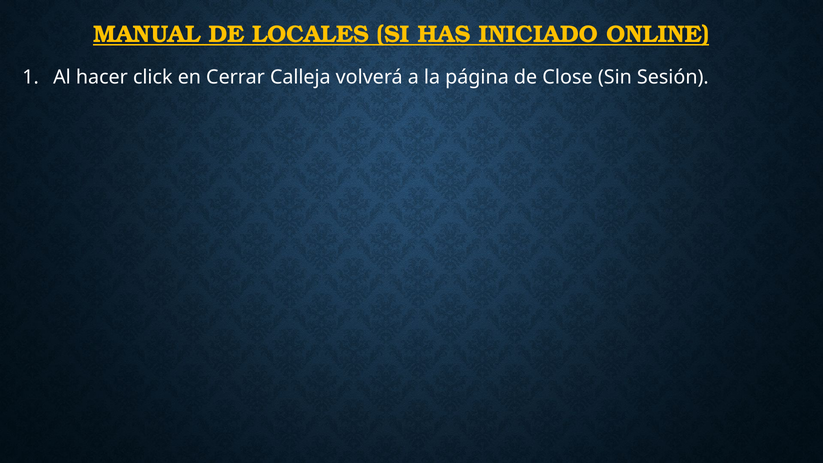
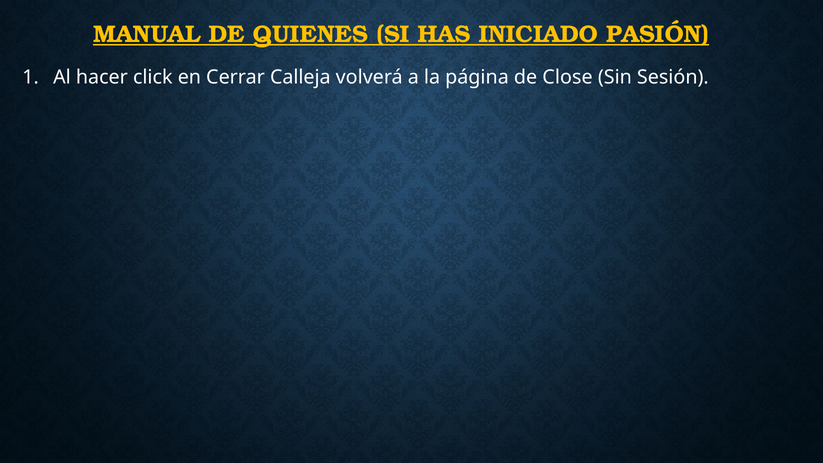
LOCALES: LOCALES -> QUIENES
ONLINE: ONLINE -> PASIÓN
